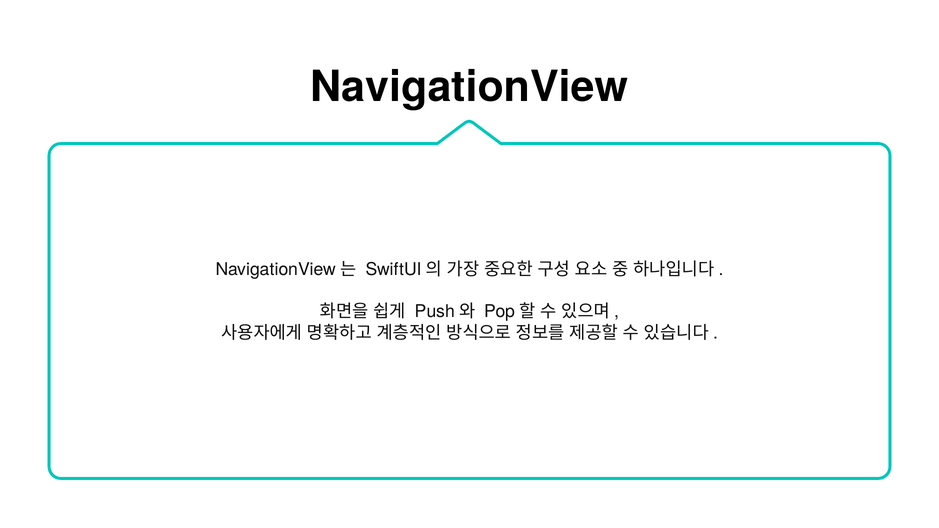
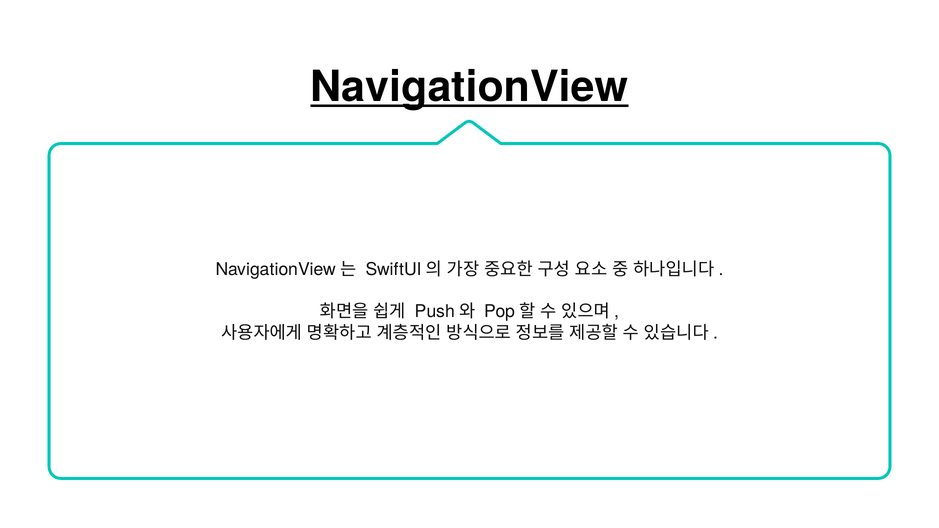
NavigationView at (469, 87) underline: none -> present
